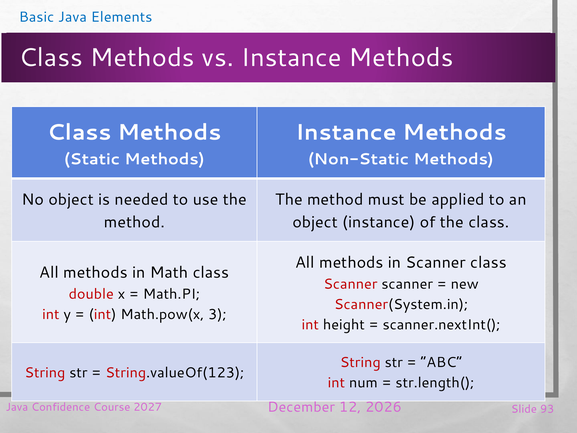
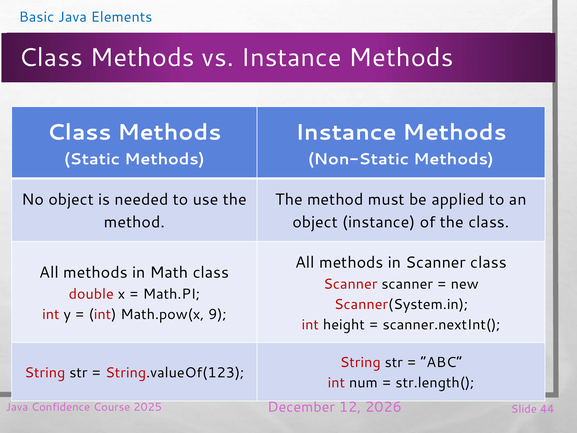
3: 3 -> 9
2027: 2027 -> 2025
93: 93 -> 44
